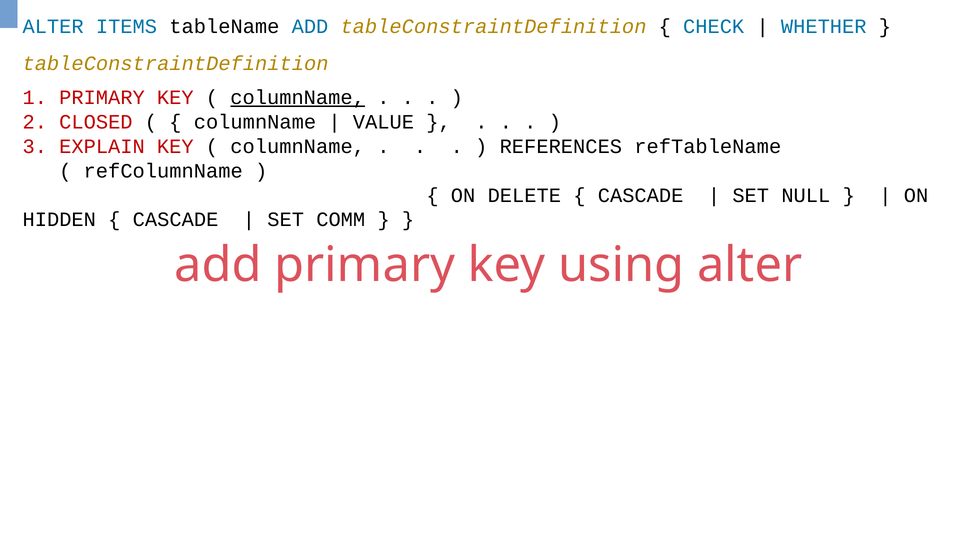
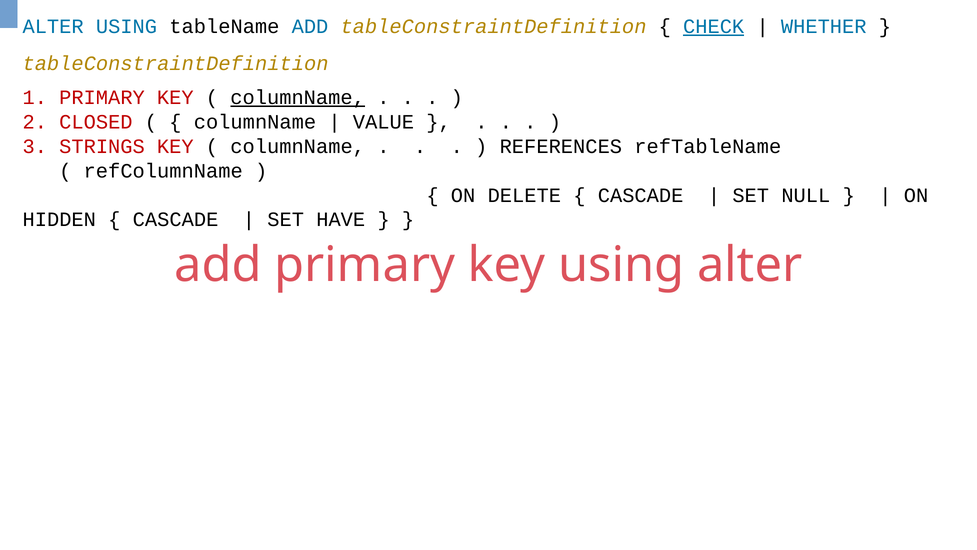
ALTER ITEMS: ITEMS -> USING
CHECK underline: none -> present
EXPLAIN: EXPLAIN -> STRINGS
COMM: COMM -> HAVE
